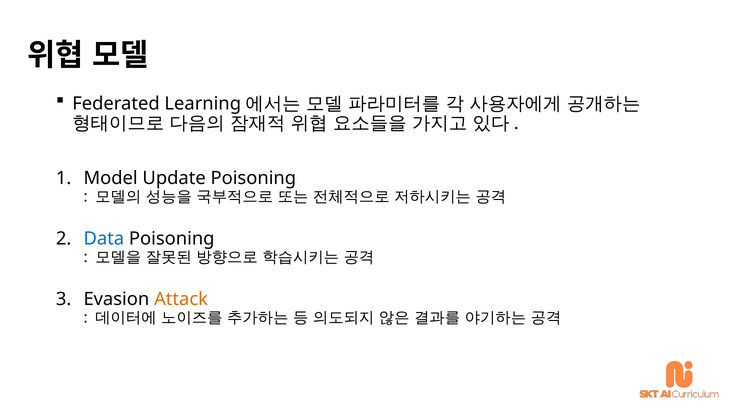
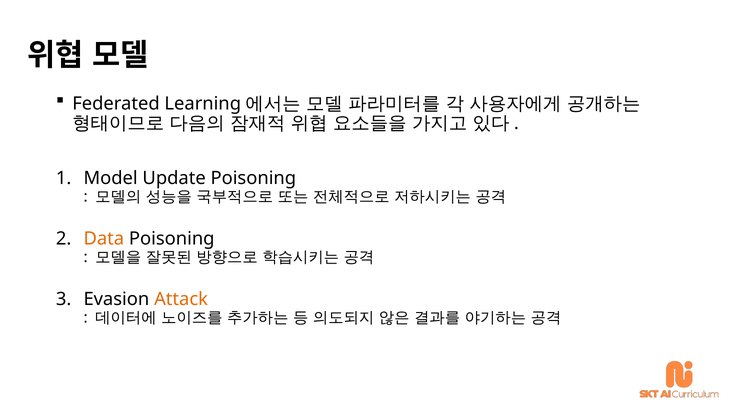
Data colour: blue -> orange
